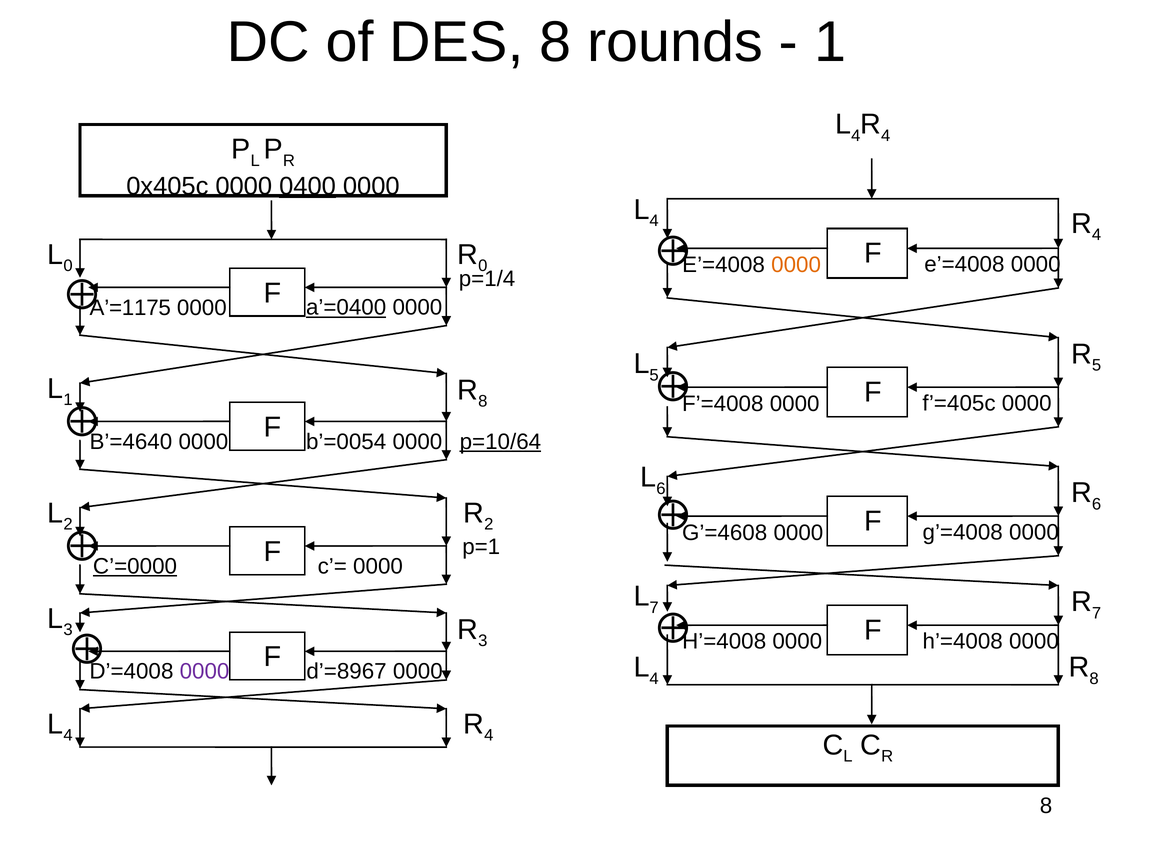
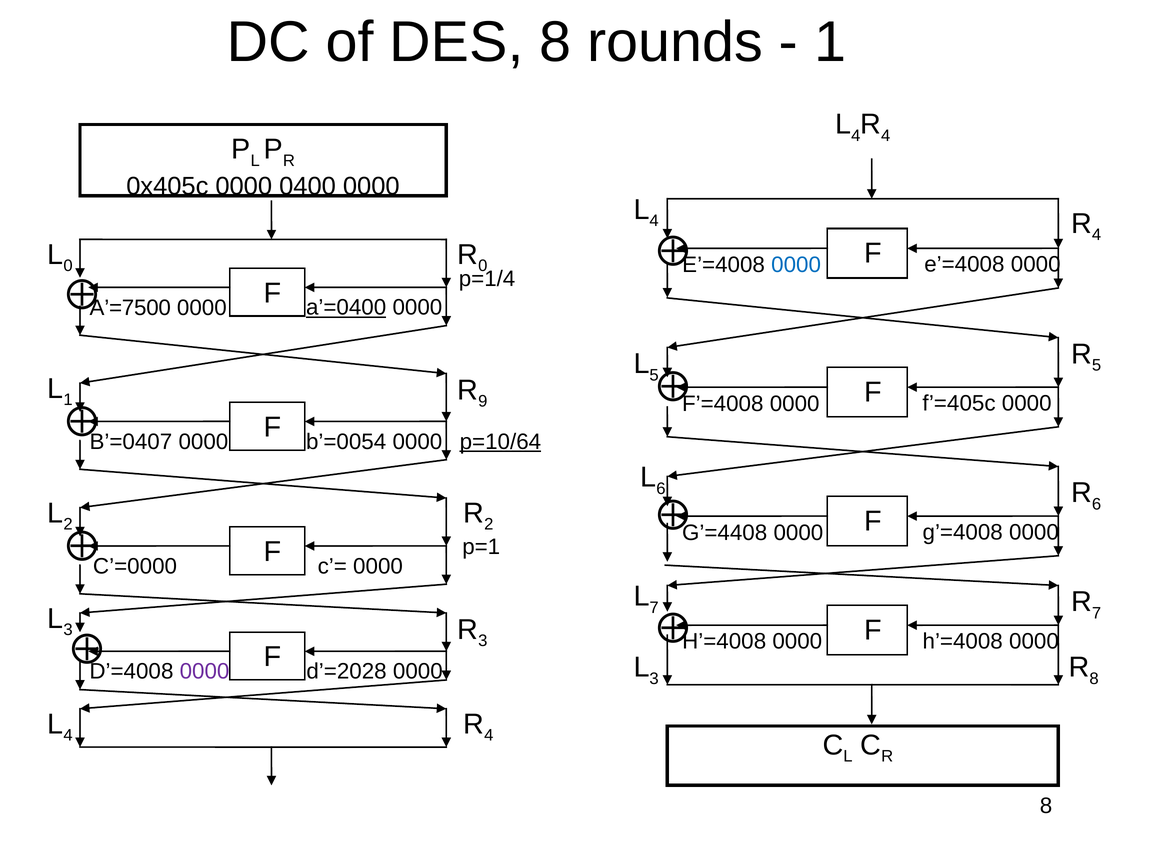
0400 underline: present -> none
0000 at (796, 265) colour: orange -> blue
A’=1175: A’=1175 -> A’=7500
8 at (483, 402): 8 -> 9
B’=4640: B’=4640 -> B’=0407
G’=4608: G’=4608 -> G’=4408
C’=0000 underline: present -> none
4 at (654, 679): 4 -> 3
d’=8967: d’=8967 -> d’=2028
